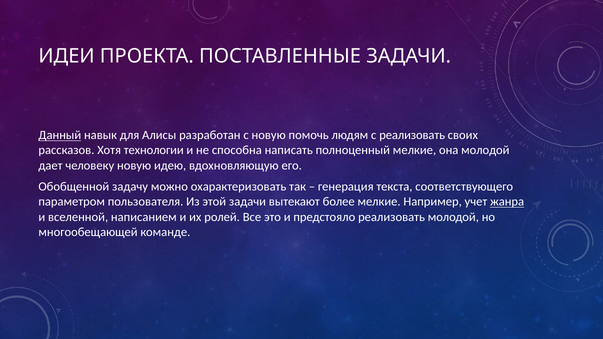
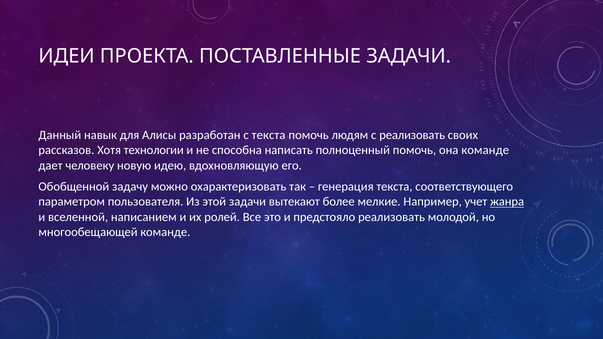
Данный underline: present -> none
с новую: новую -> текста
полноценный мелкие: мелкие -> помочь
она молодой: молодой -> команде
